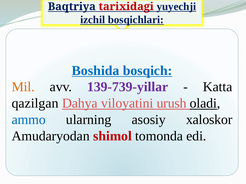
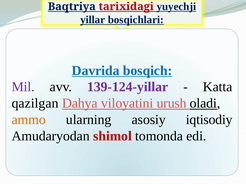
izchil: izchil -> yillar
Boshida: Boshida -> Davrida
Mil colour: orange -> purple
139-739-yillar: 139-739-yillar -> 139-124-yillar
ammo colour: blue -> orange
xaloskor: xaloskor -> iqtisodiy
